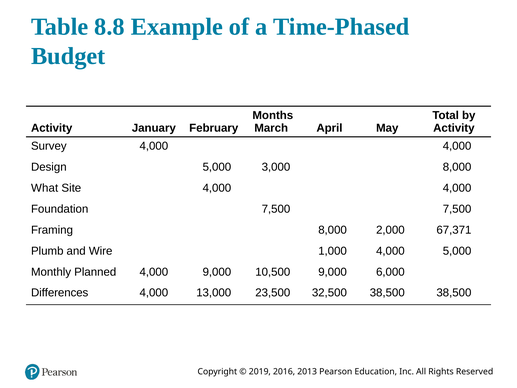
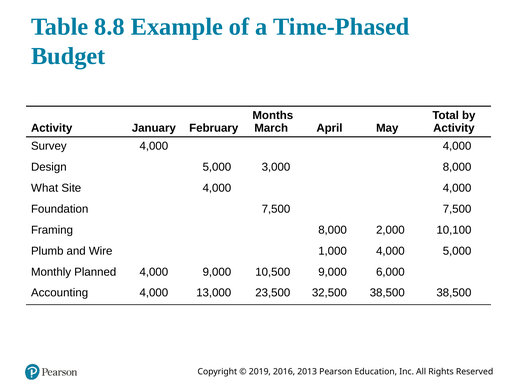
67,371: 67,371 -> 10,100
Differences: Differences -> Accounting
